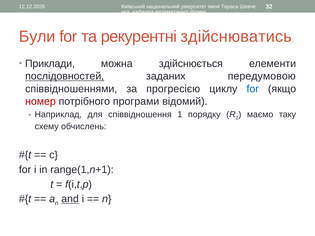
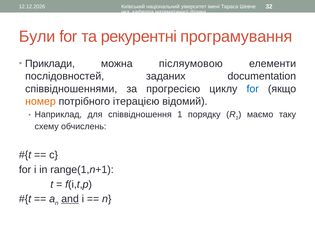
здійснюватись: здійснюватись -> програмування
здійснюється: здійснюється -> післяумовою
послідовностей underline: present -> none
передумовою: передумовою -> documentation
номер colour: red -> orange
програми: програми -> ітерацією
